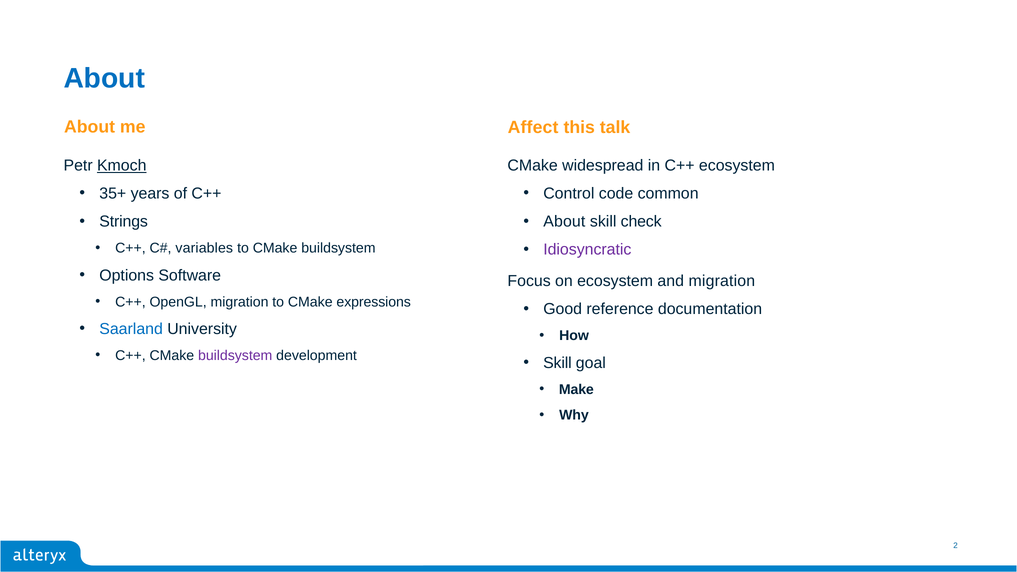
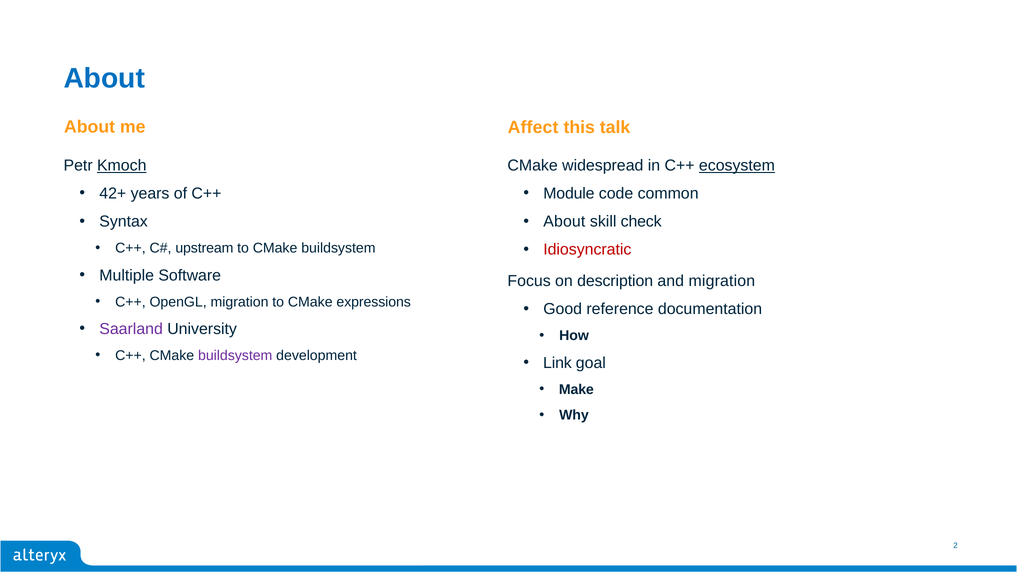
ecosystem at (737, 166) underline: none -> present
35+: 35+ -> 42+
Control: Control -> Module
Strings: Strings -> Syntax
variables: variables -> upstream
Idiosyncratic colour: purple -> red
Options: Options -> Multiple
on ecosystem: ecosystem -> description
Saarland colour: blue -> purple
Skill at (557, 363): Skill -> Link
